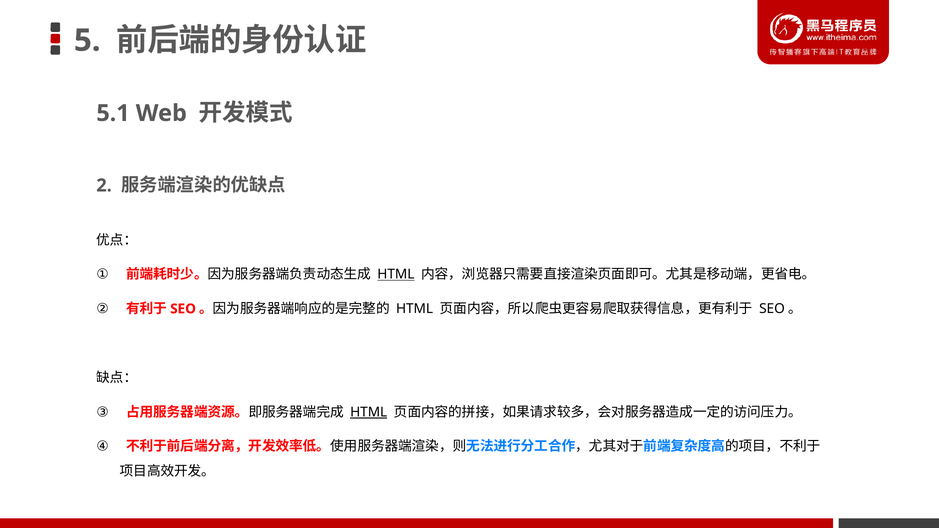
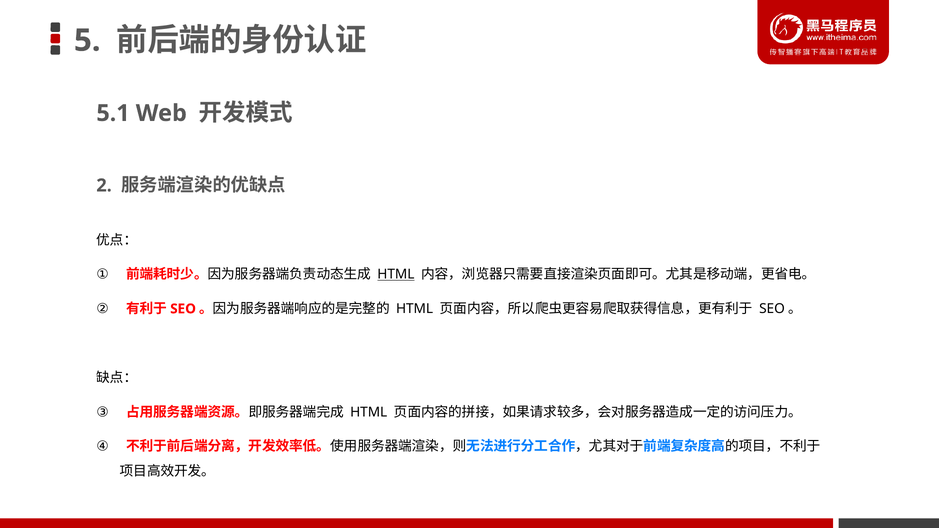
HTML at (369, 412) underline: present -> none
